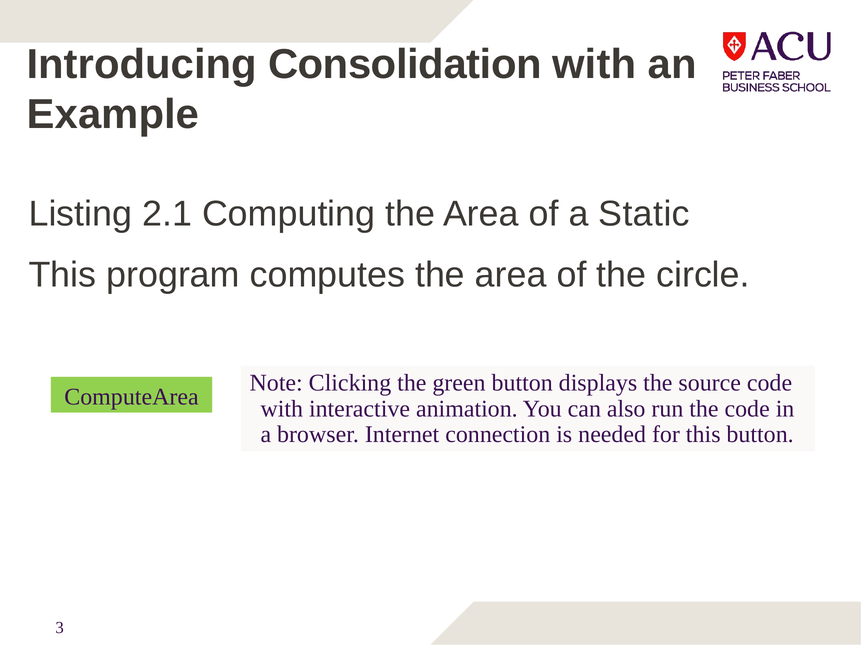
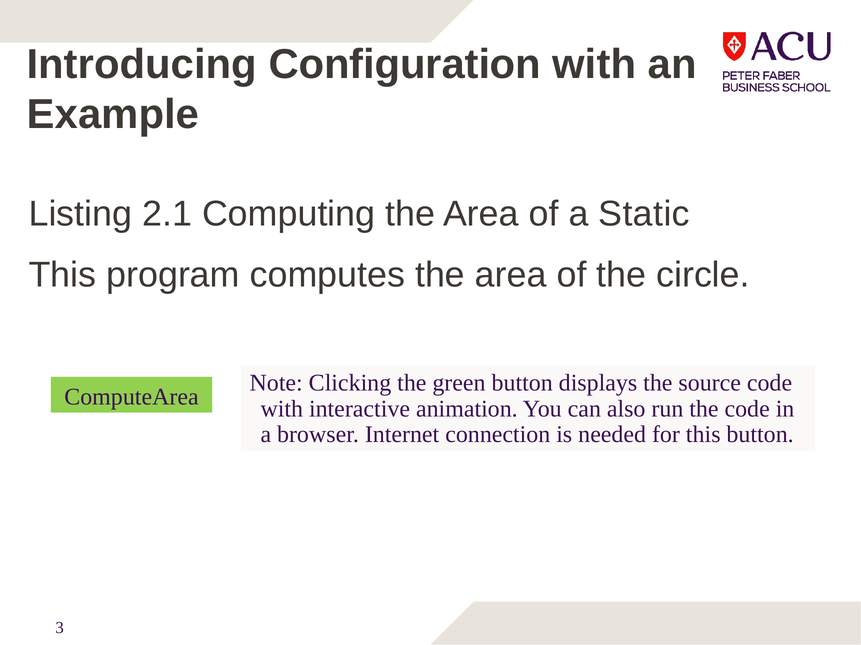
Consolidation: Consolidation -> Configuration
